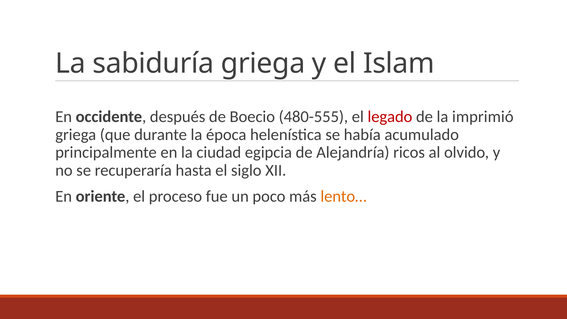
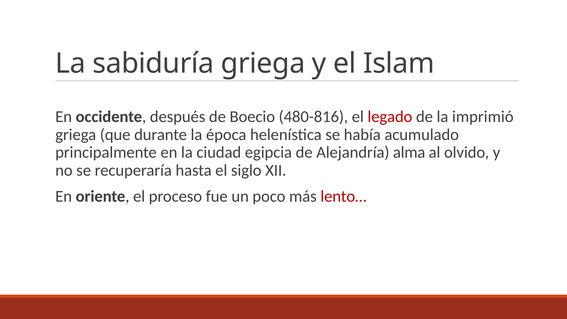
480-555: 480-555 -> 480-816
ricos: ricos -> alma
lento… colour: orange -> red
